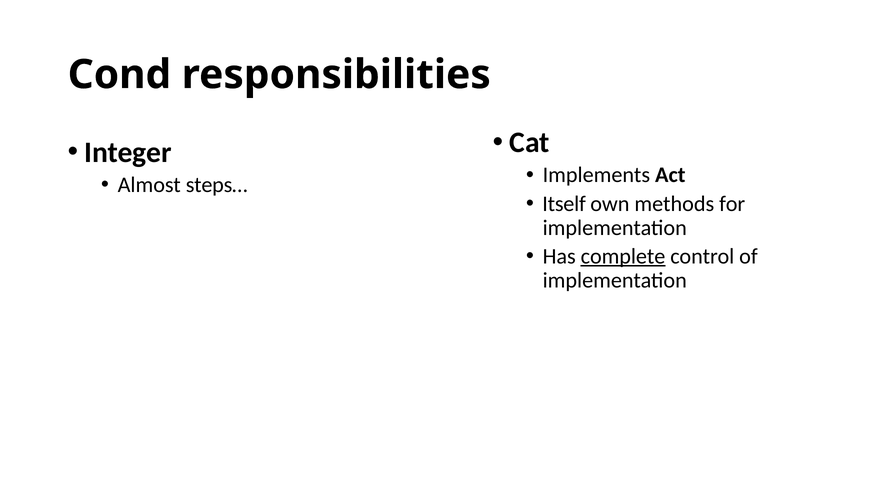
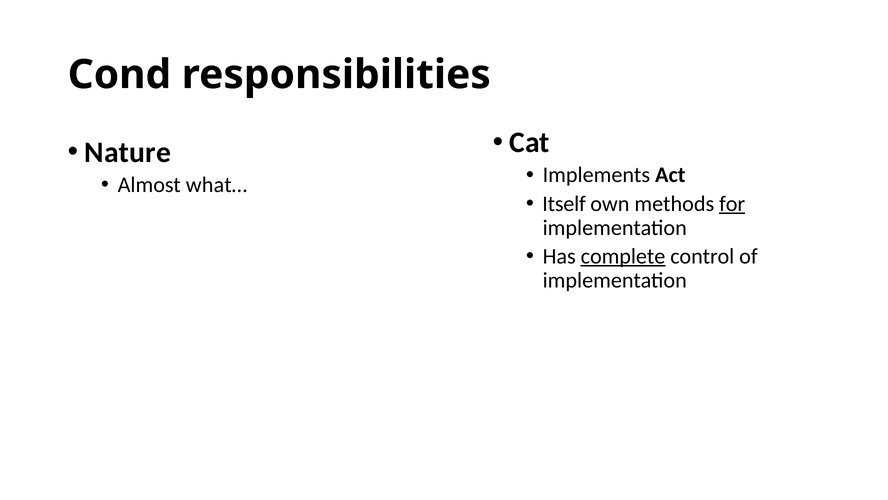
Integer: Integer -> Nature
steps…: steps… -> what…
for underline: none -> present
